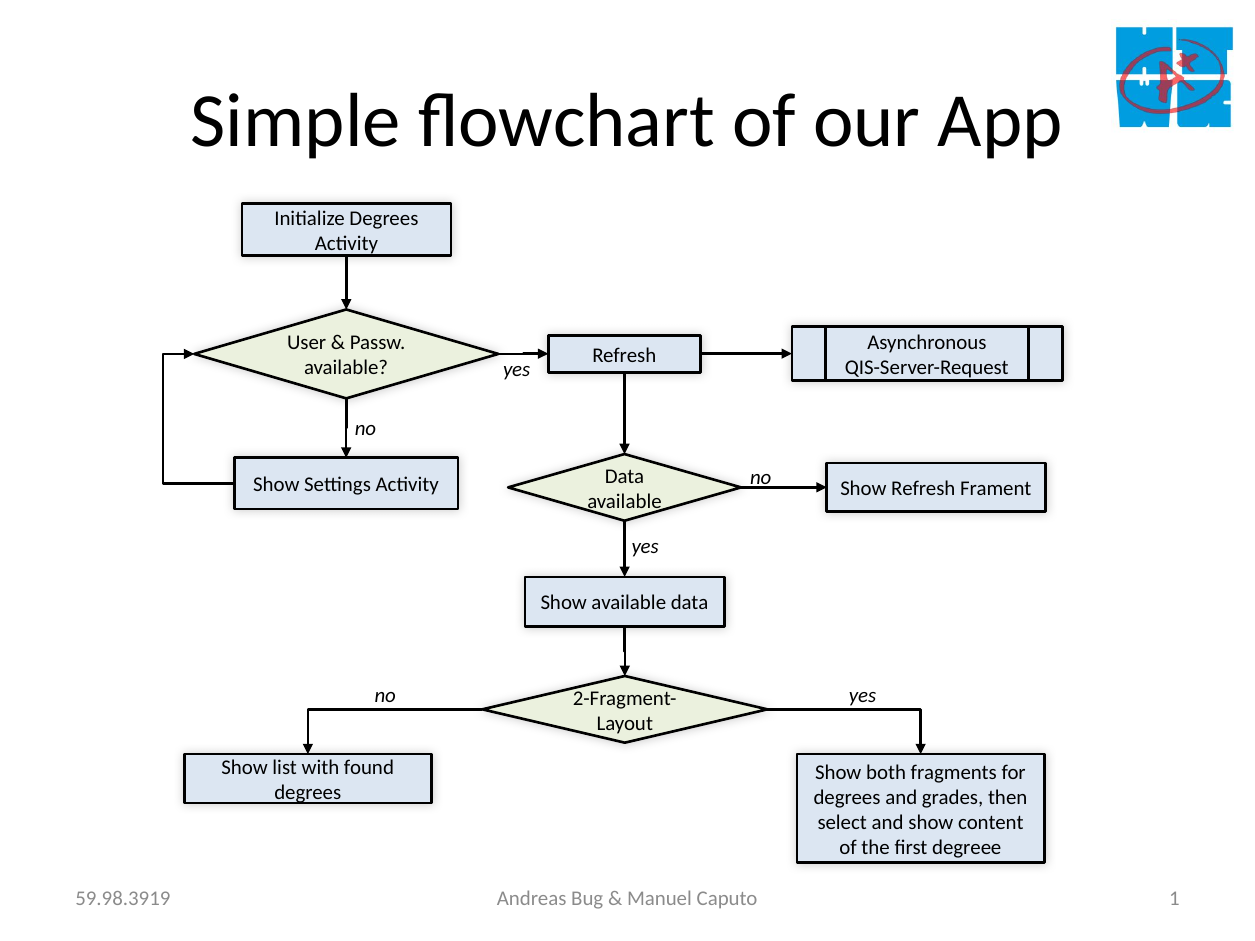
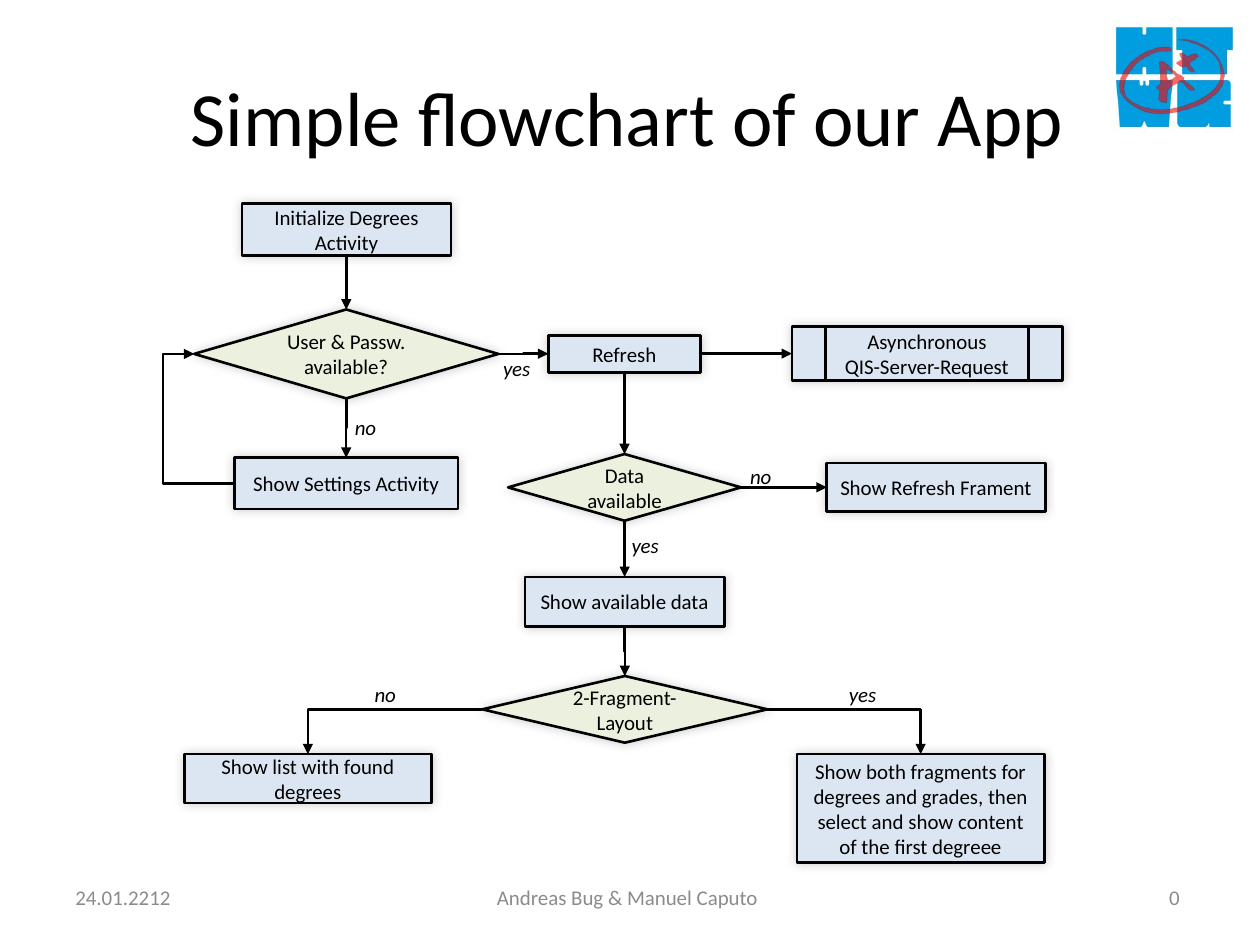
1: 1 -> 0
59.98.3919: 59.98.3919 -> 24.01.2212
